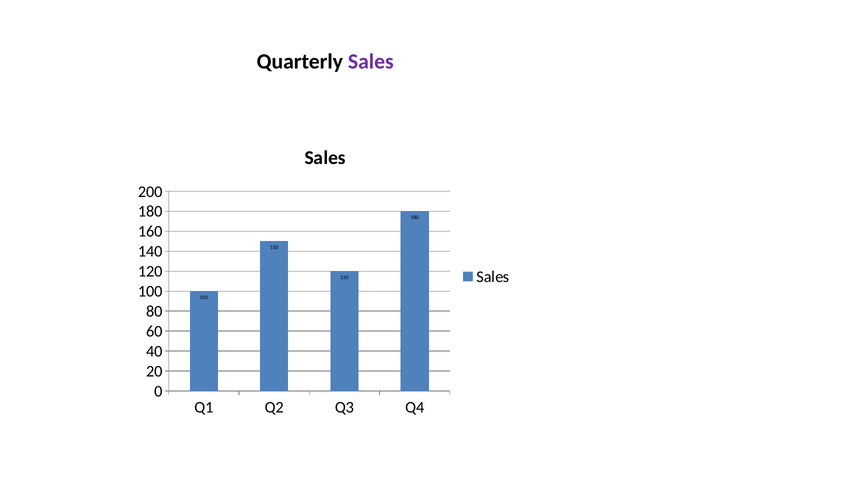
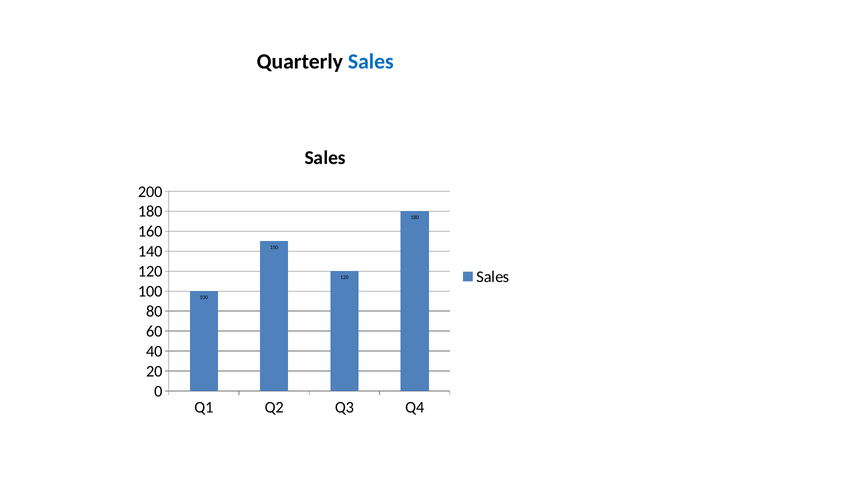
Sales at (371, 62) colour: purple -> blue
